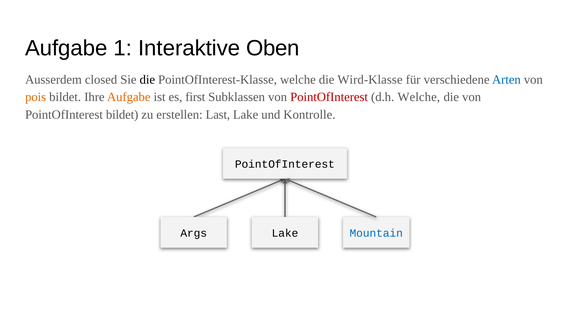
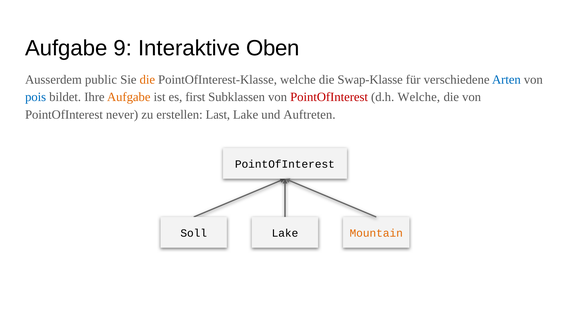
1: 1 -> 9
closed: closed -> public
die at (147, 80) colour: black -> orange
Wird-Klasse: Wird-Klasse -> Swap-Klasse
pois colour: orange -> blue
PointOfInterest bildet: bildet -> never
Kontrolle: Kontrolle -> Auftreten
Args: Args -> Soll
Mountain colour: blue -> orange
